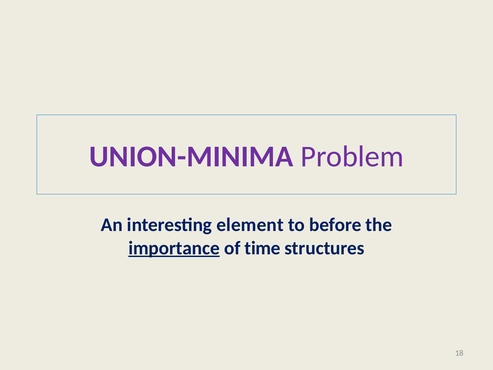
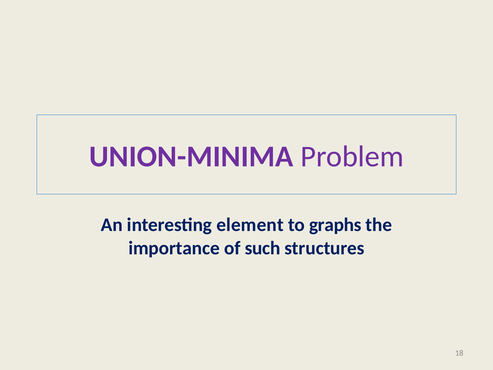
before: before -> graphs
importance underline: present -> none
time: time -> such
